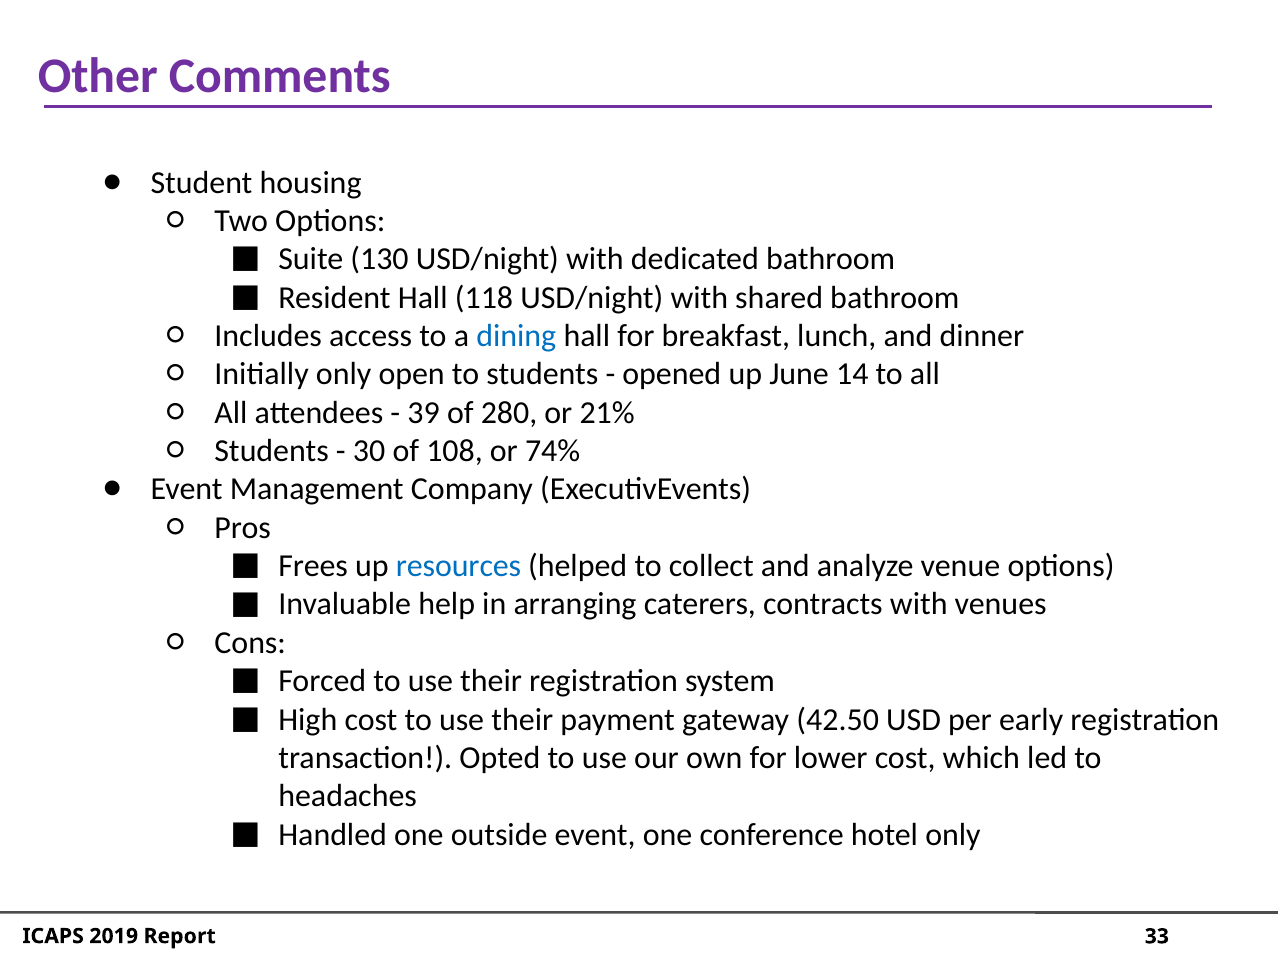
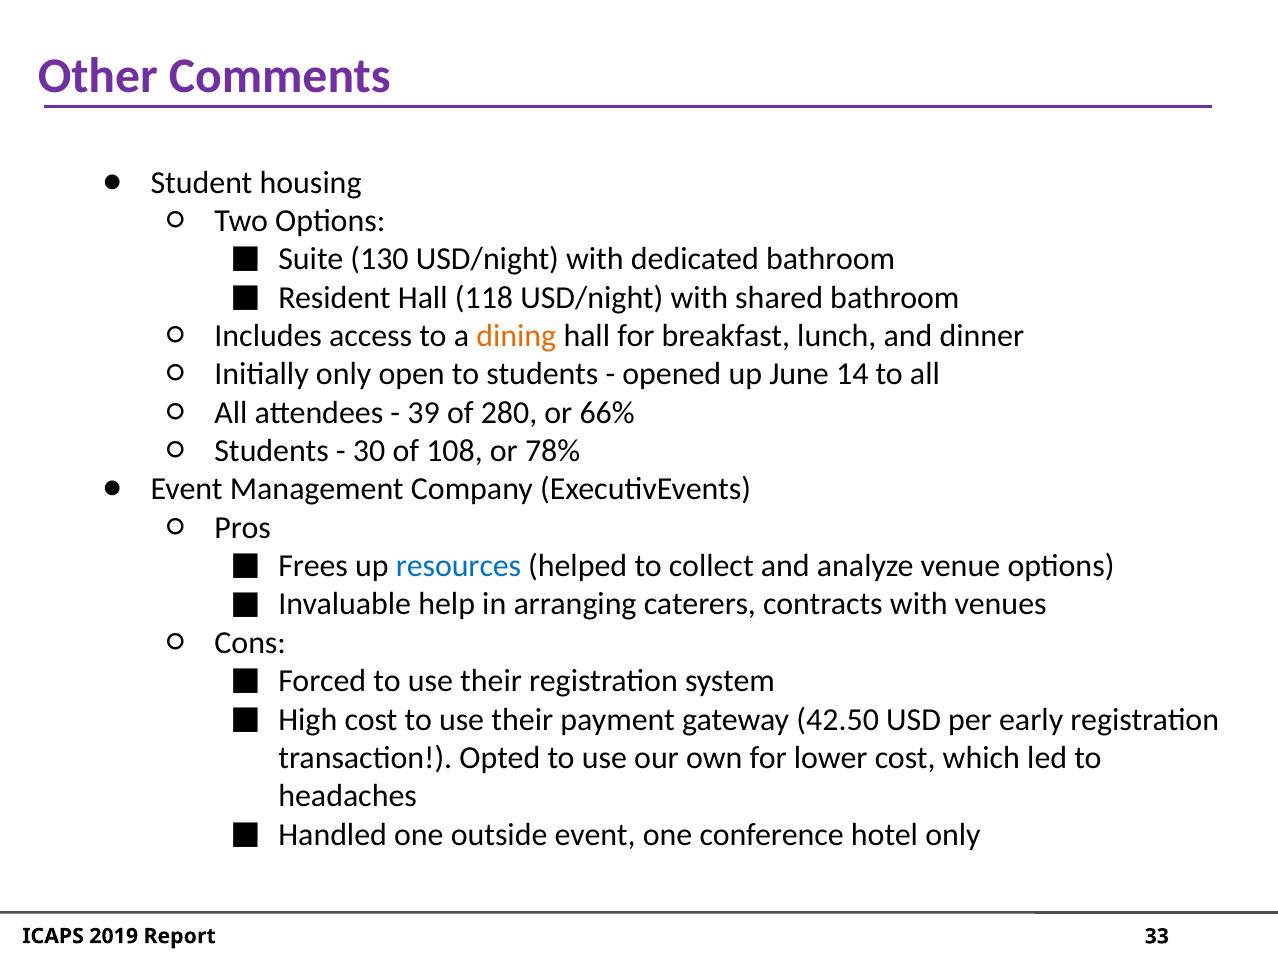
dining colour: blue -> orange
21%: 21% -> 66%
74%: 74% -> 78%
